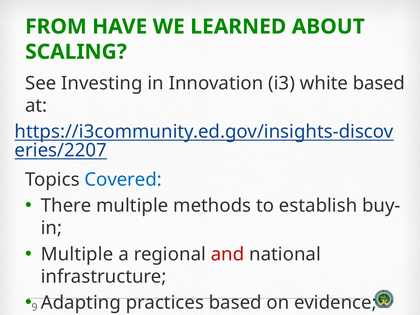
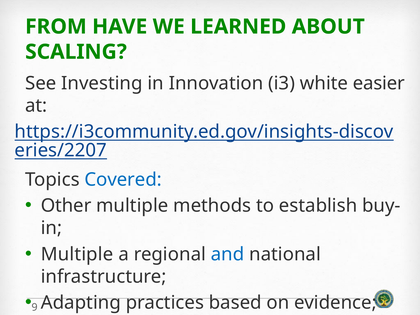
white based: based -> easier
There: There -> Other
and at (228, 254) colour: red -> blue
